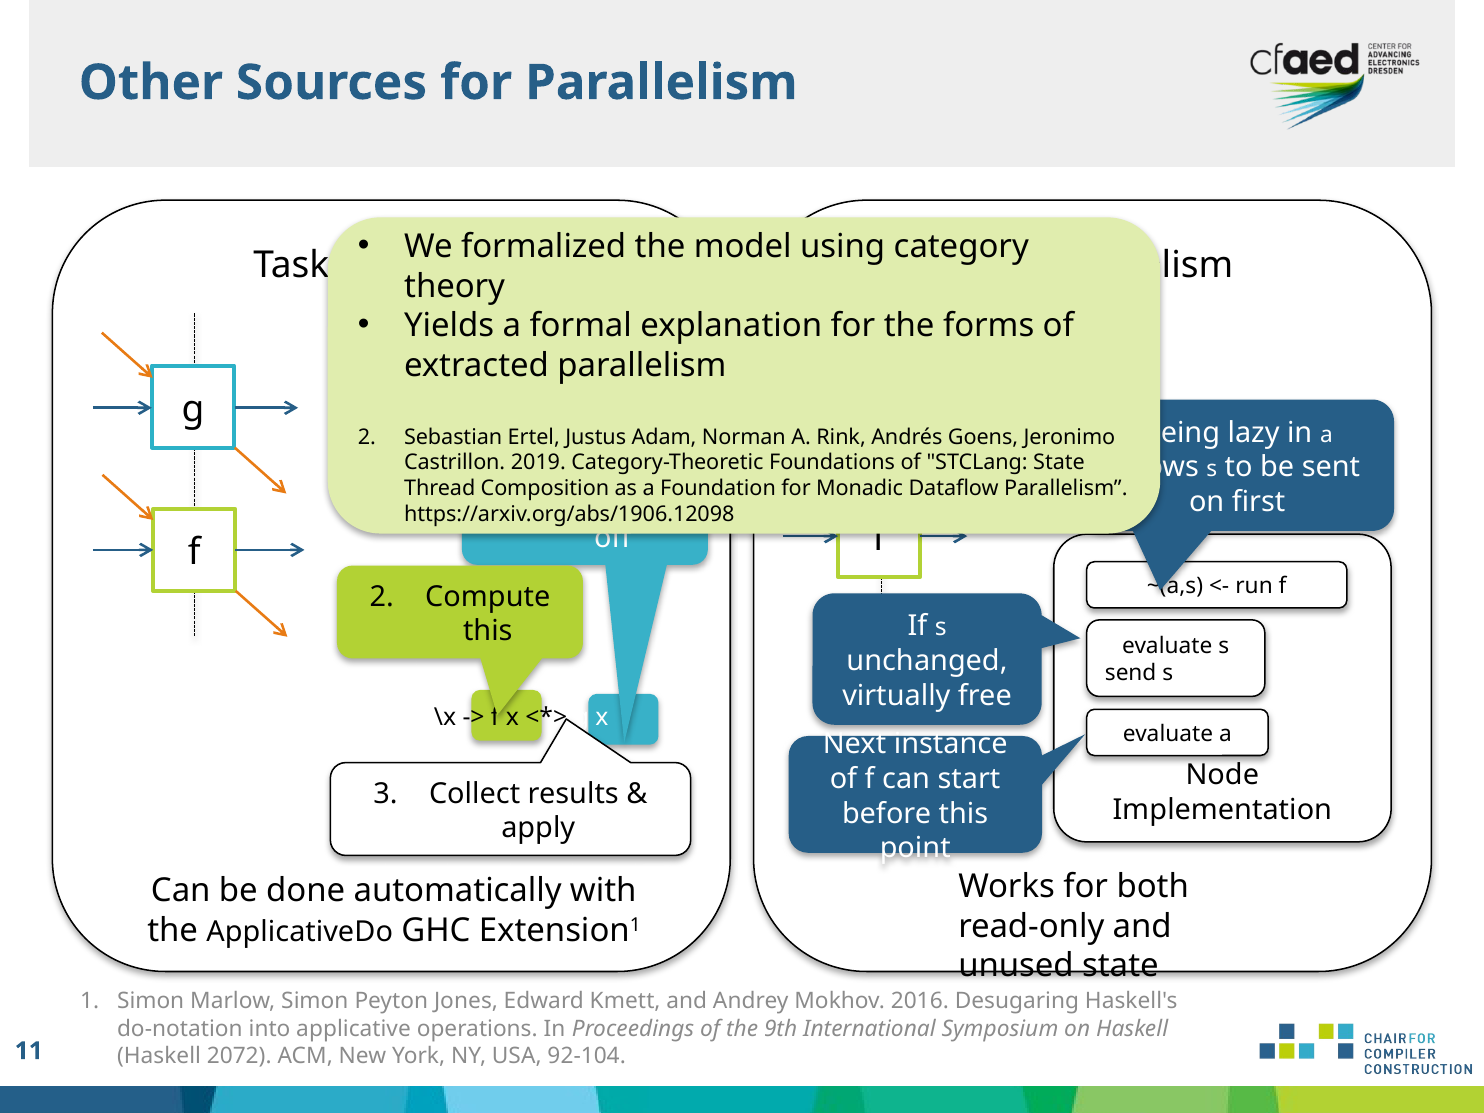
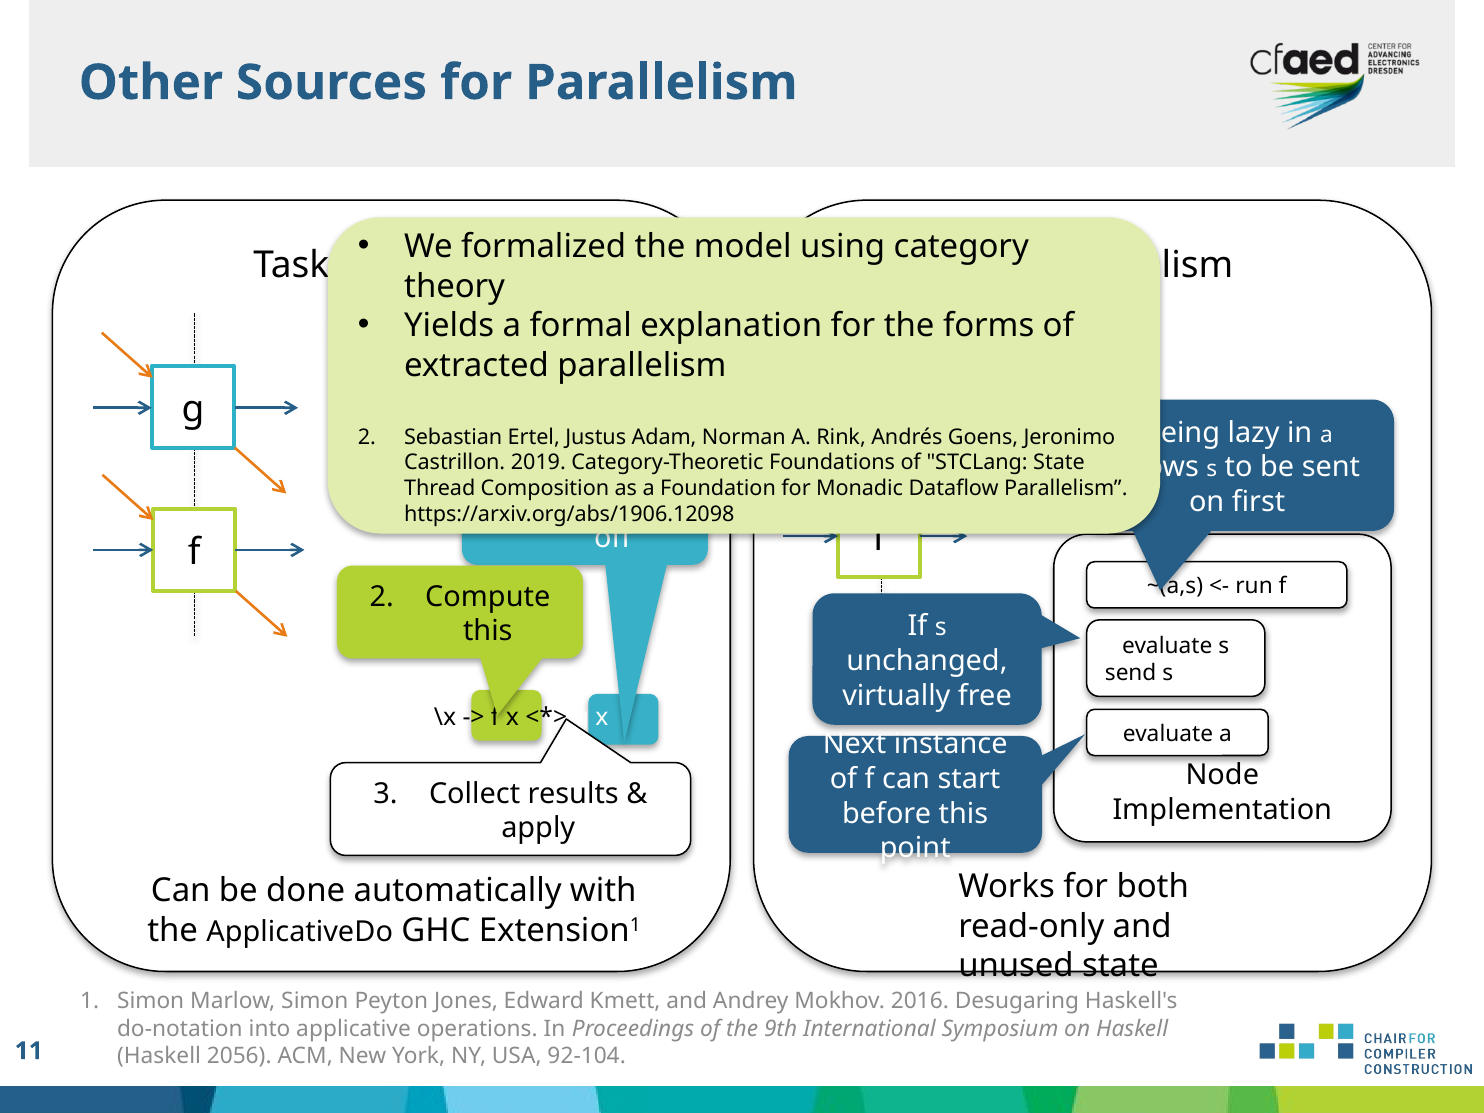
2072: 2072 -> 2056
